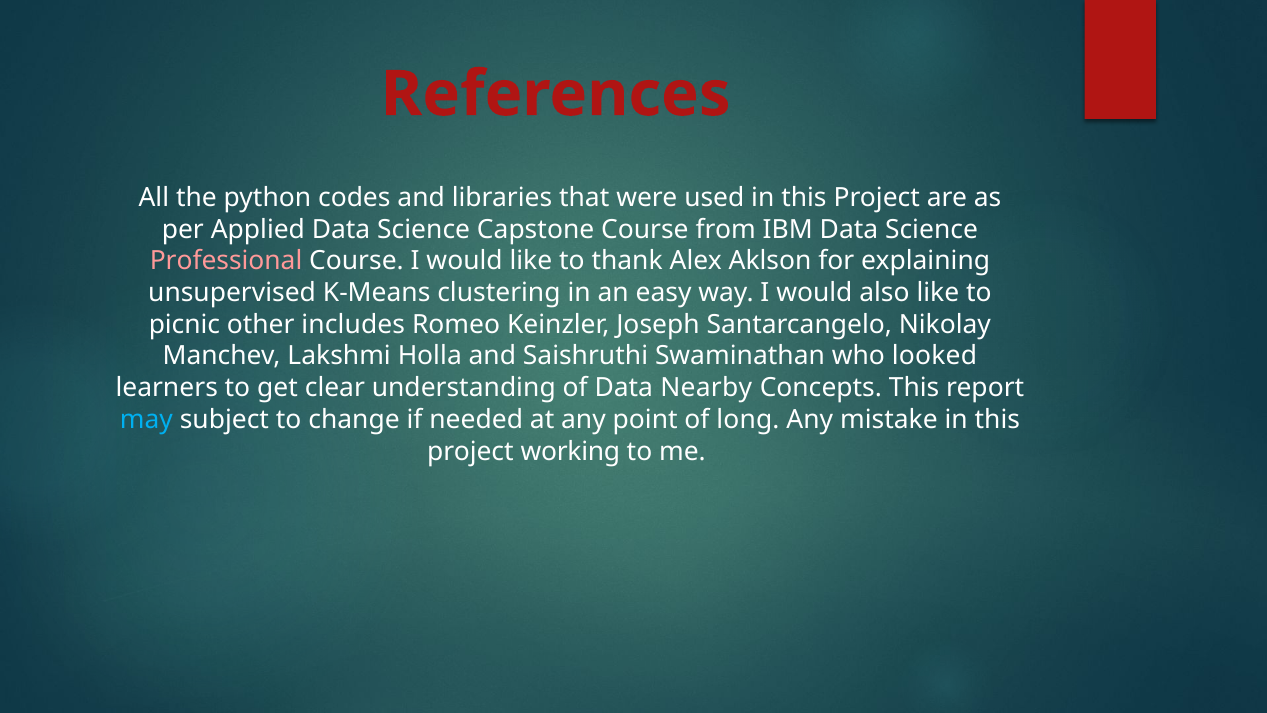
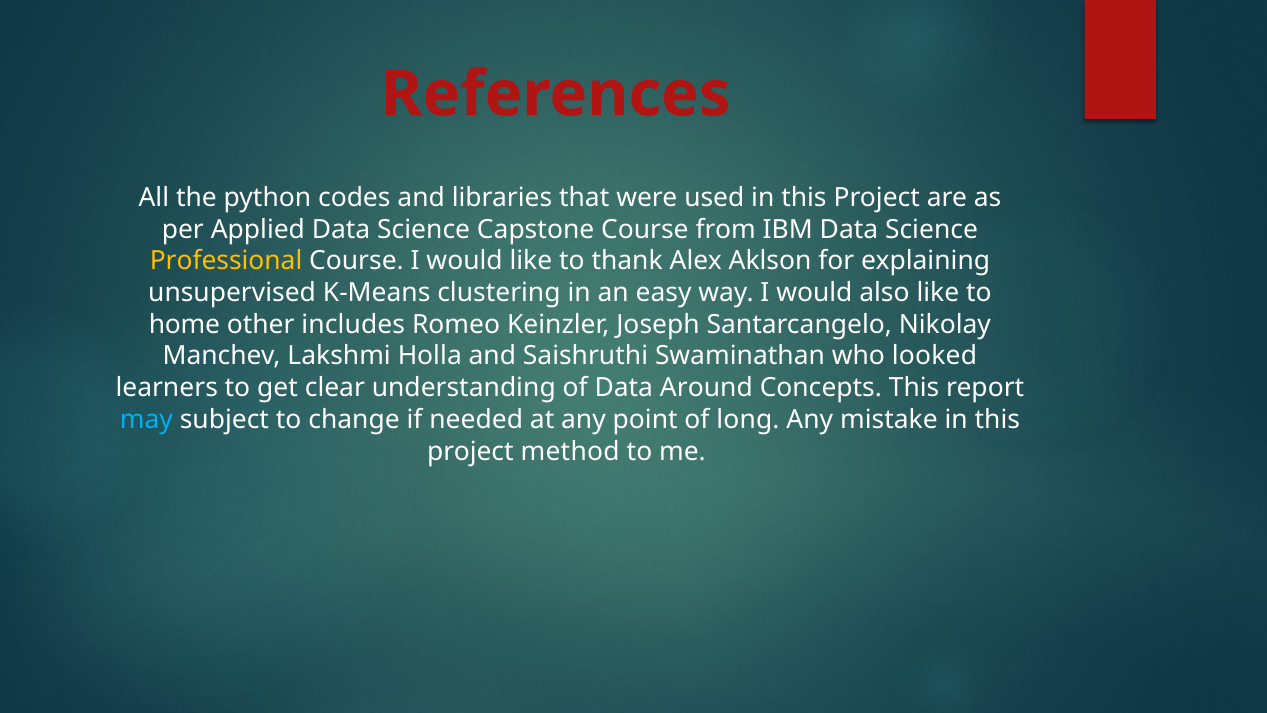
Professional colour: pink -> yellow
picnic: picnic -> home
Nearby: Nearby -> Around
working: working -> method
